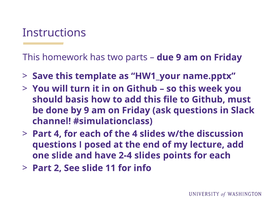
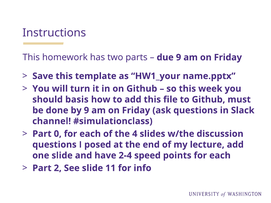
Part 4: 4 -> 0
2-4 slides: slides -> speed
